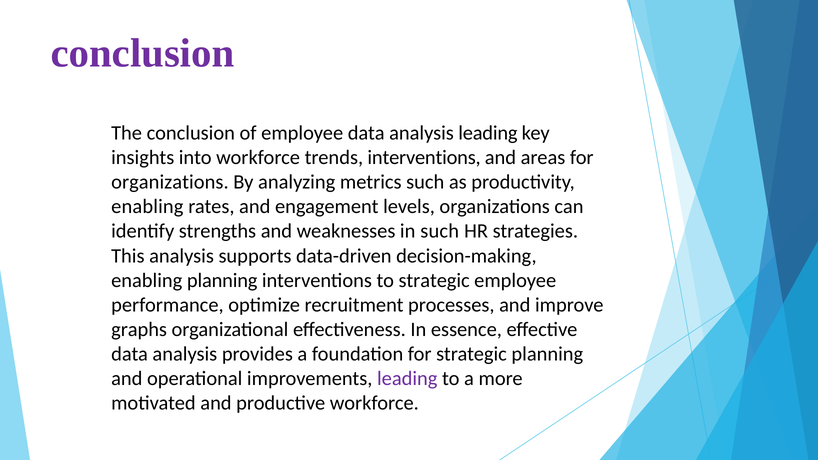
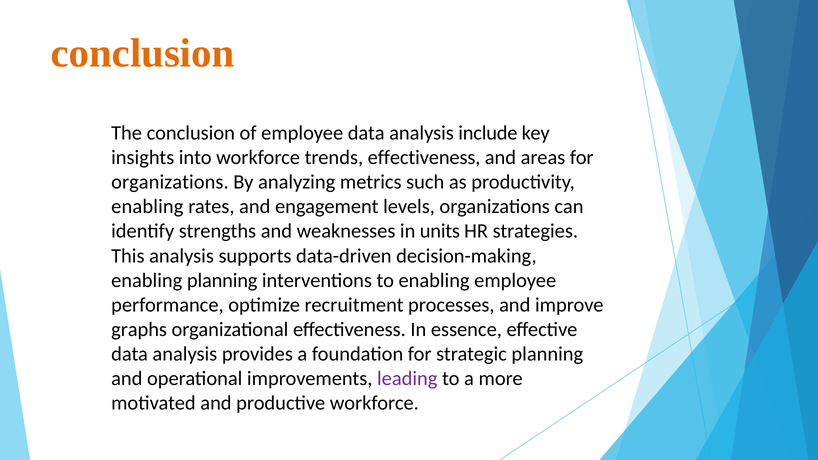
conclusion at (143, 53) colour: purple -> orange
analysis leading: leading -> include
trends interventions: interventions -> effectiveness
in such: such -> units
to strategic: strategic -> enabling
